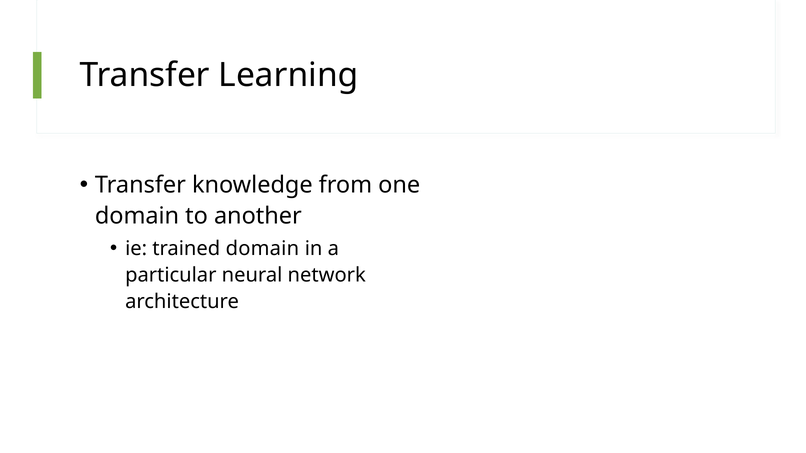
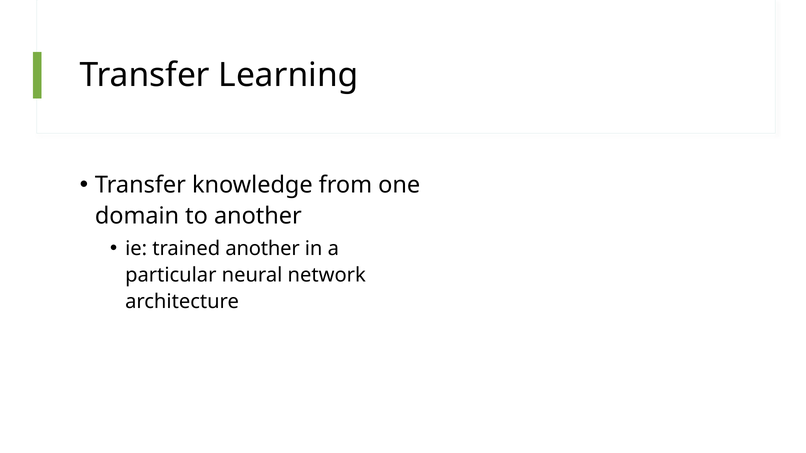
trained domain: domain -> another
